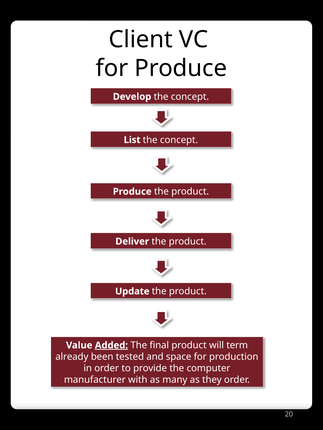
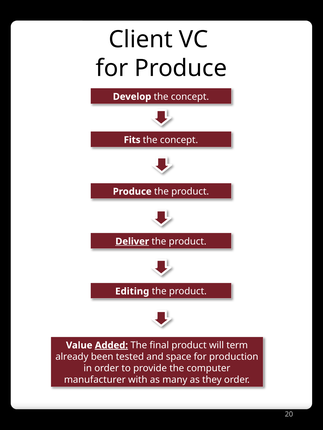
List: List -> Fits
Deliver underline: none -> present
Update: Update -> Editing
